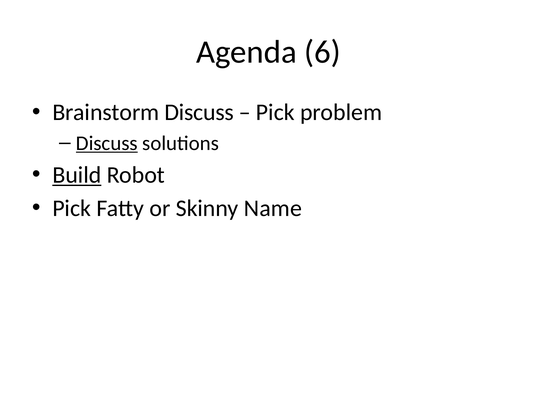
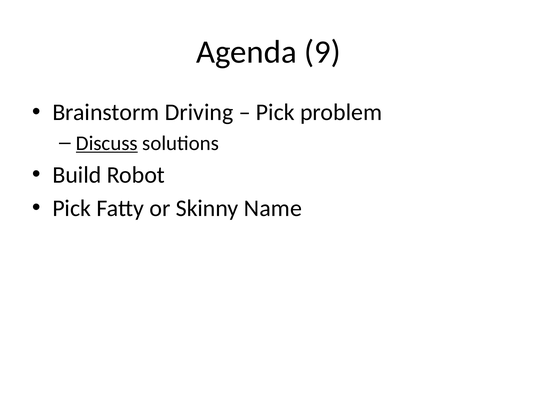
6: 6 -> 9
Brainstorm Discuss: Discuss -> Driving
Build underline: present -> none
